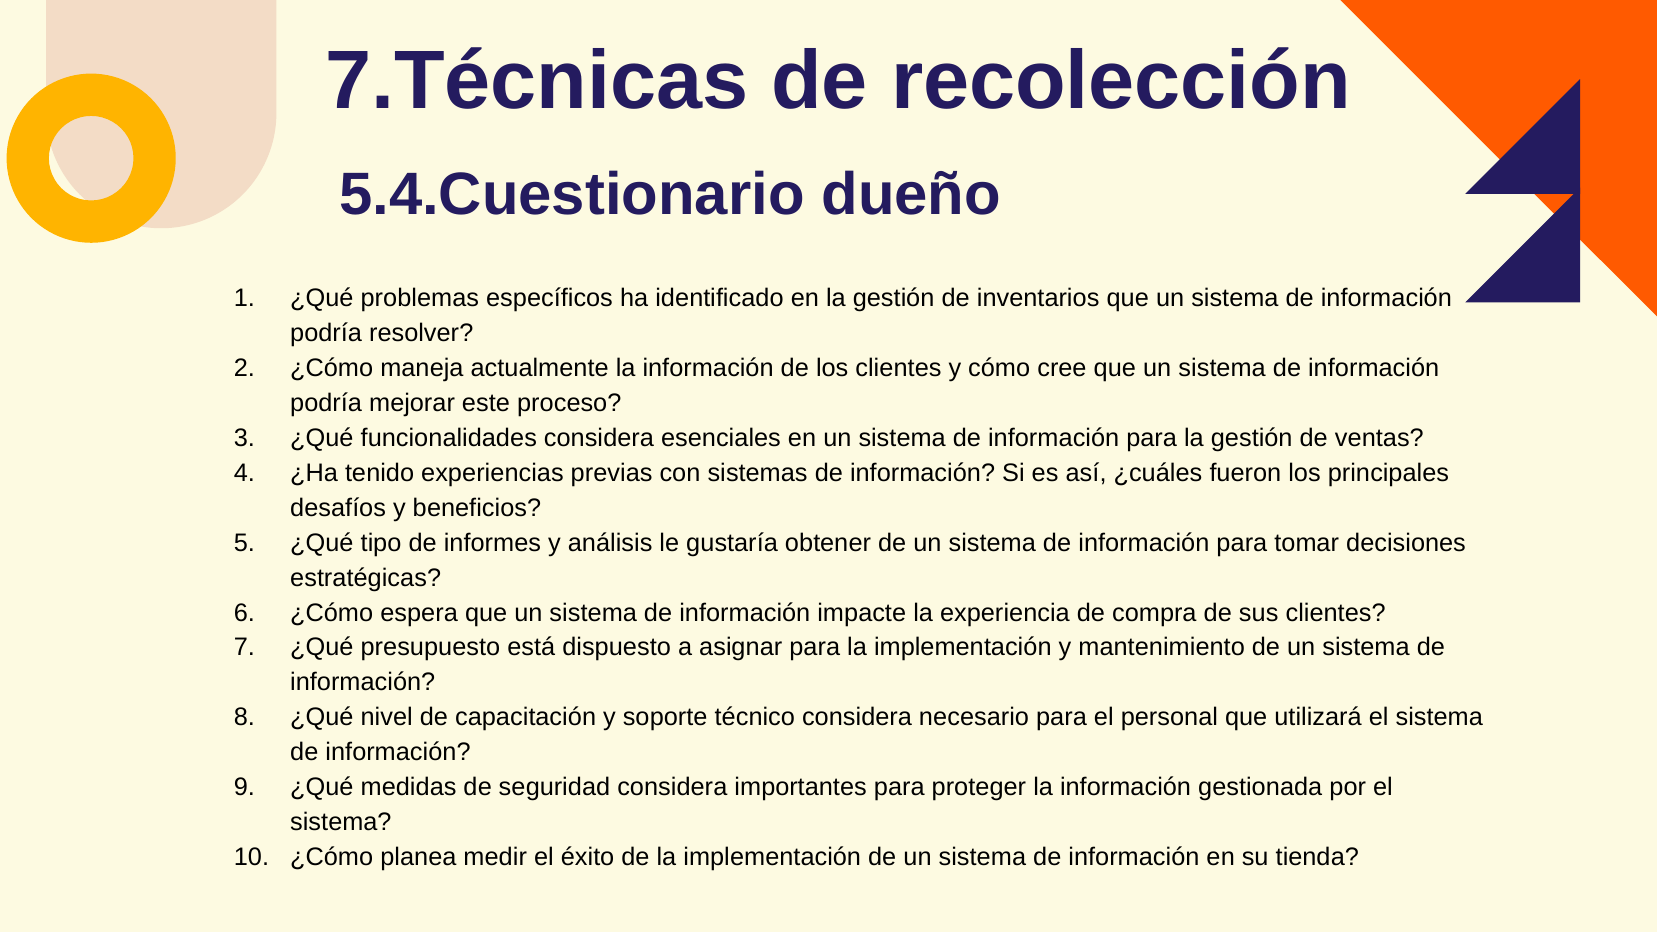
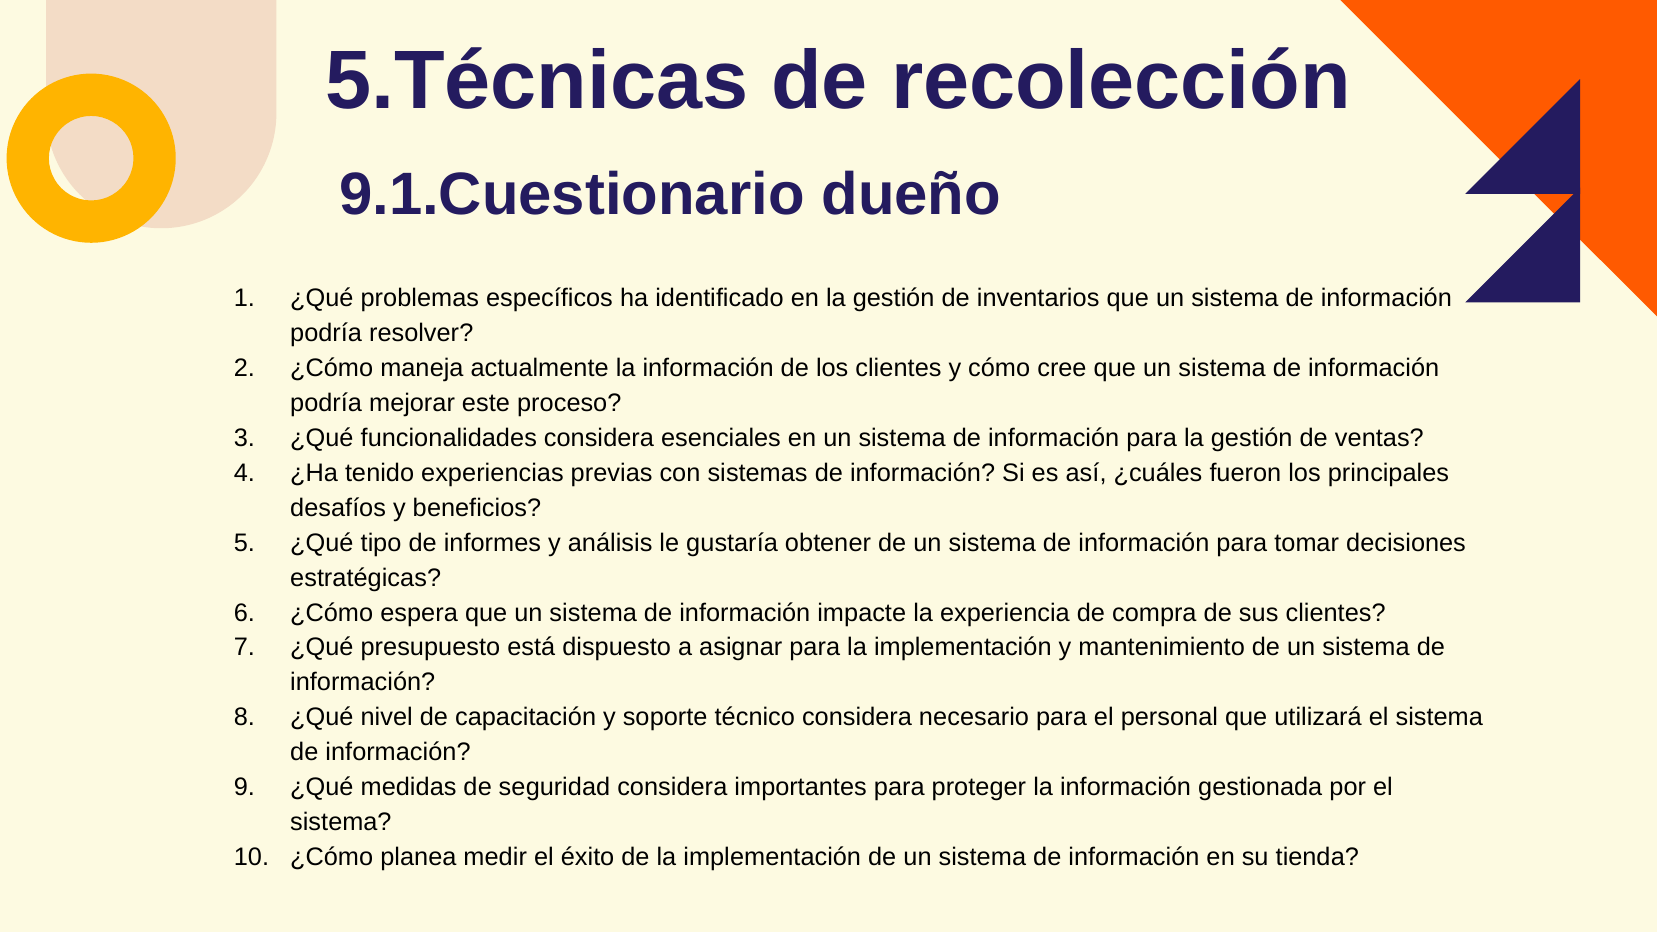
7.Técnicas: 7.Técnicas -> 5.Técnicas
5.4.Cuestionario: 5.4.Cuestionario -> 9.1.Cuestionario
